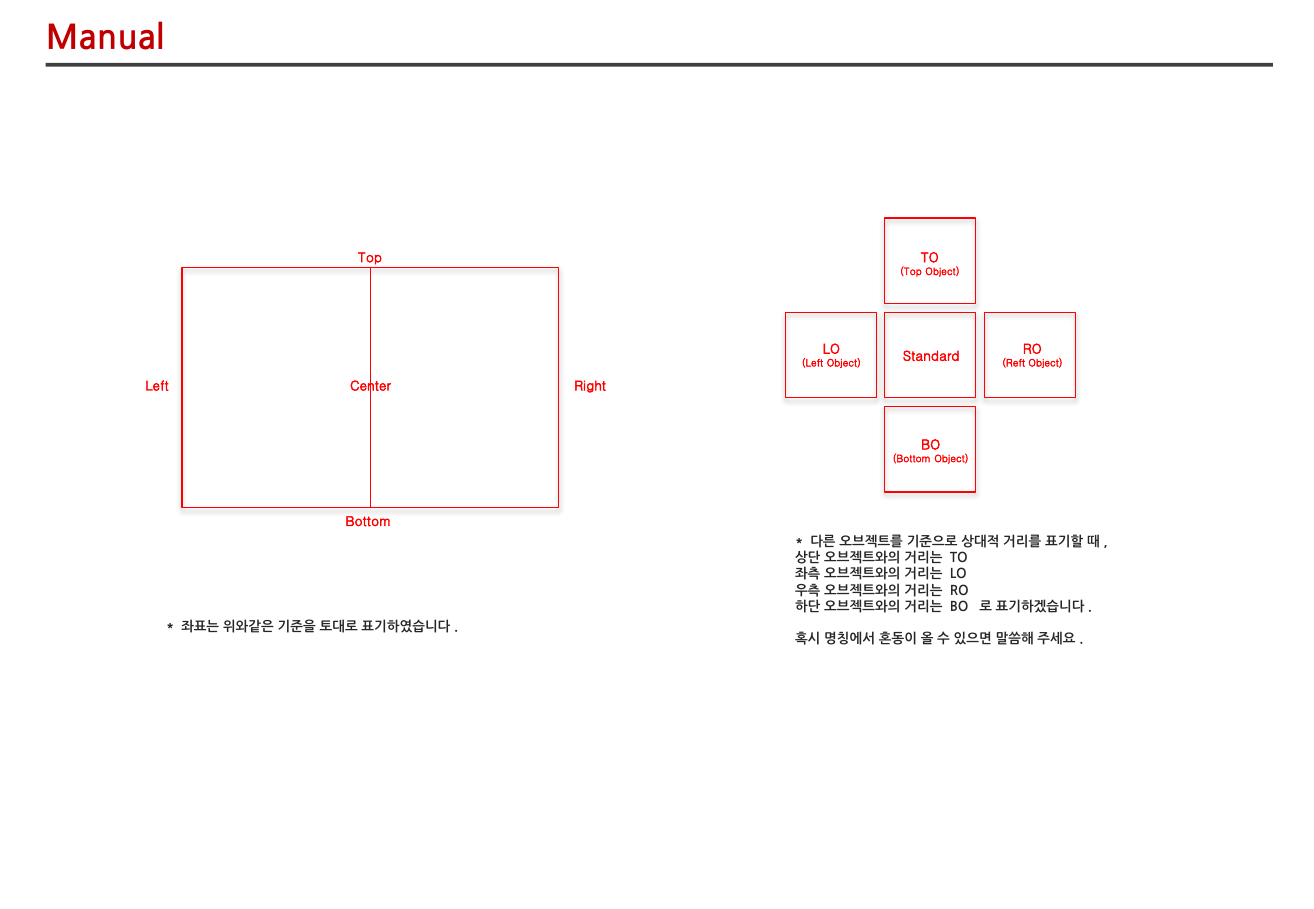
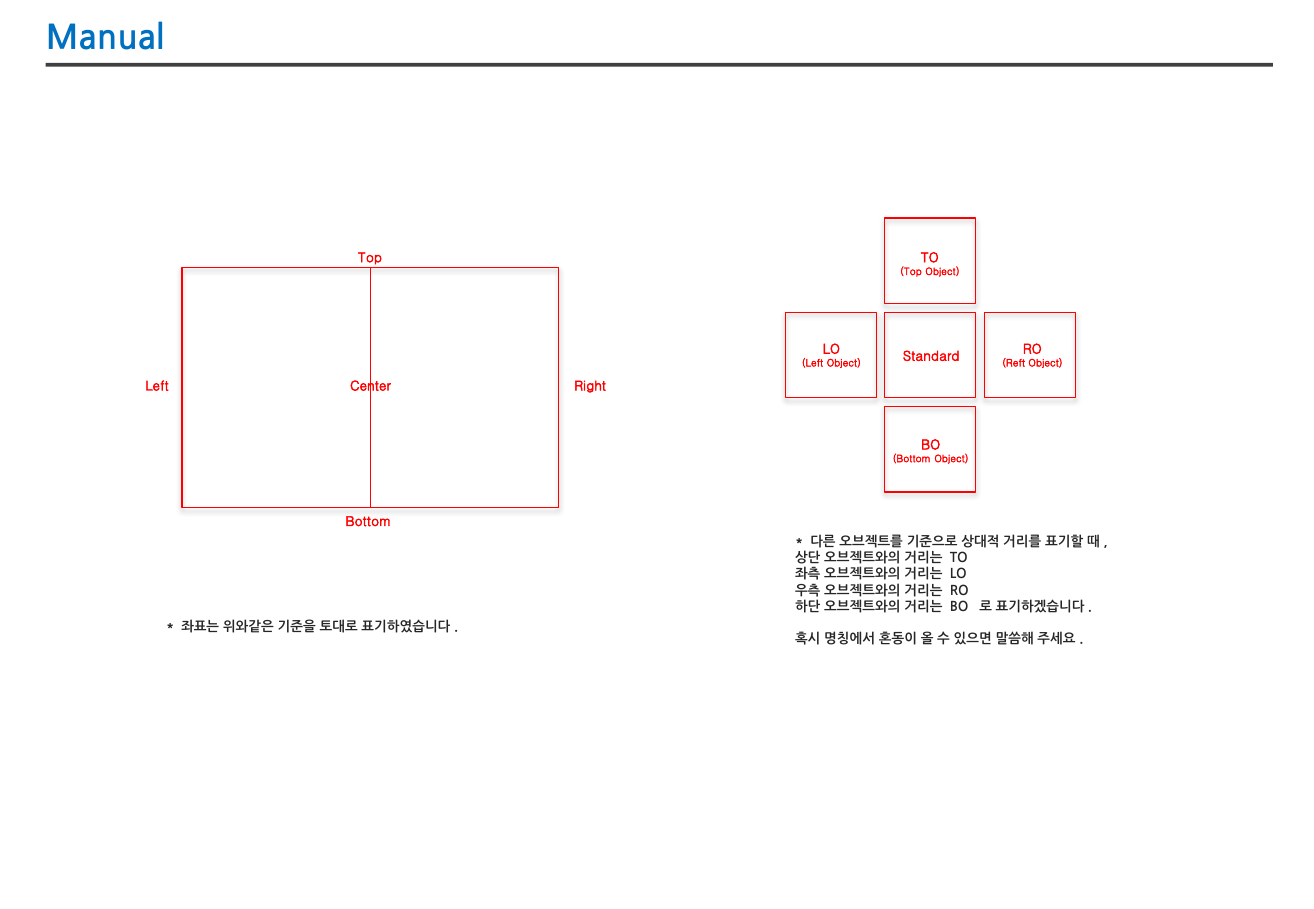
Manual colour: red -> blue
